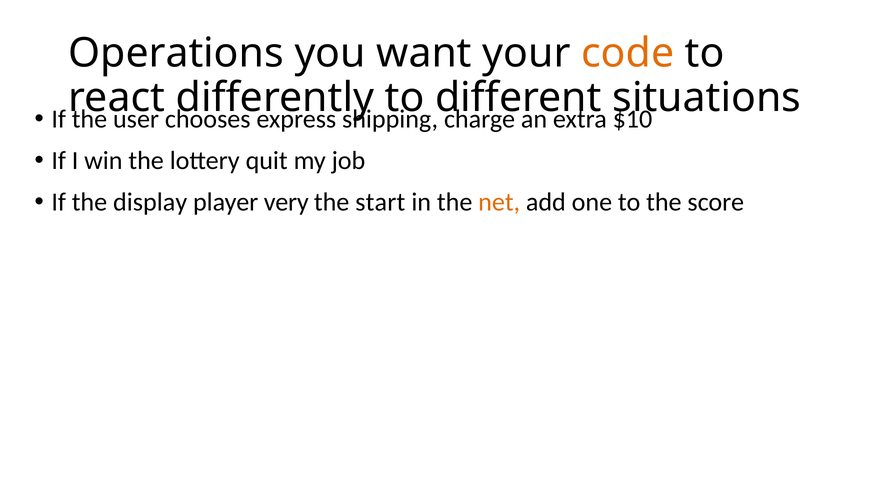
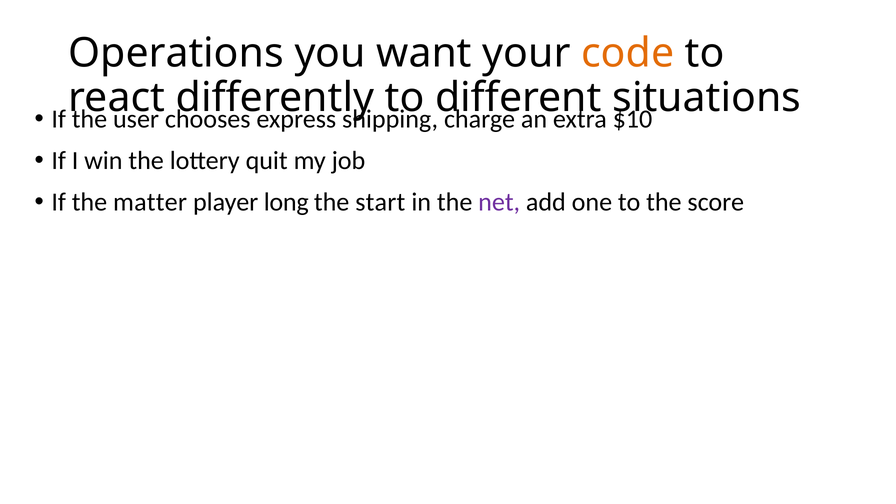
display: display -> matter
very: very -> long
net colour: orange -> purple
